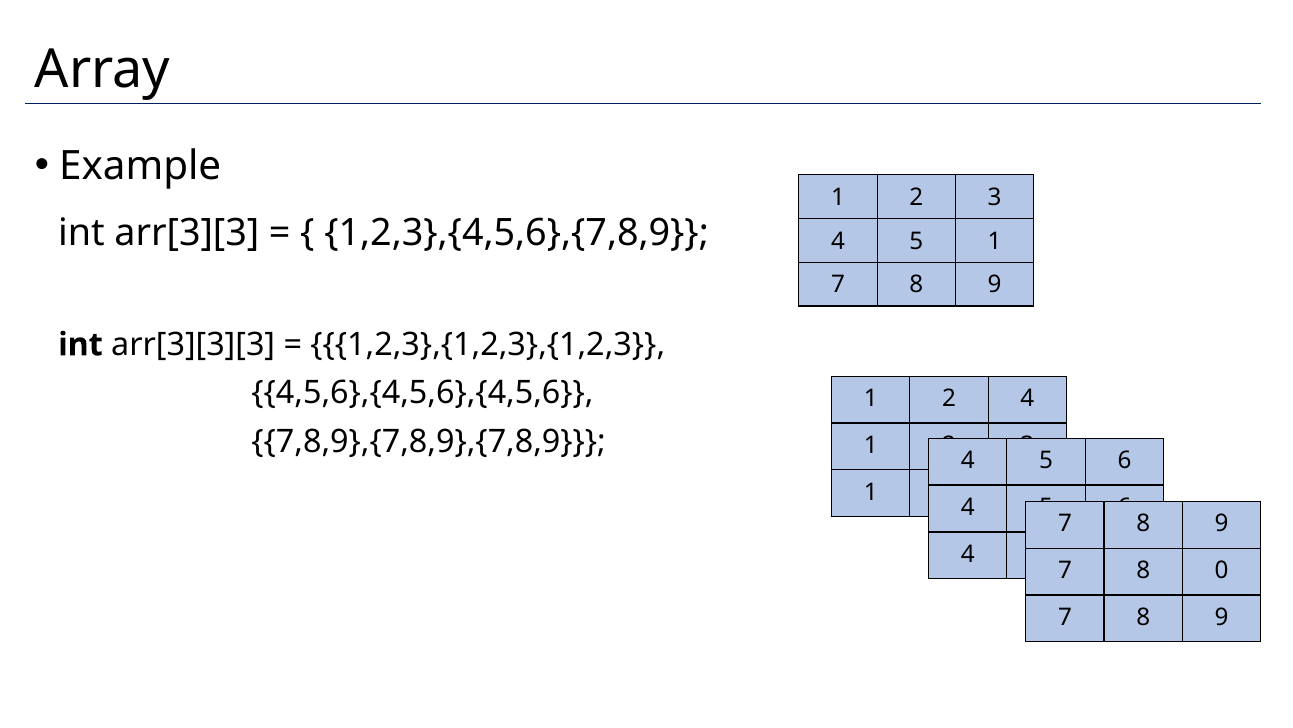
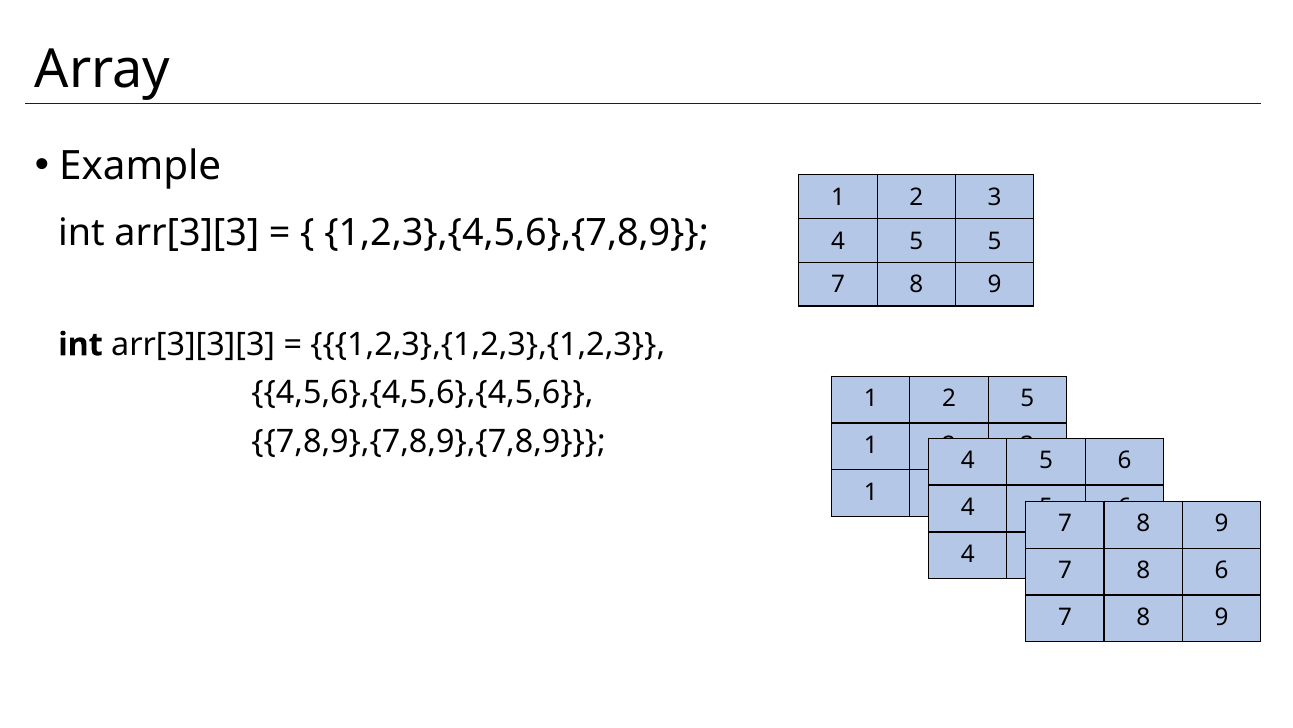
5 1: 1 -> 5
2 4: 4 -> 5
8 0: 0 -> 6
